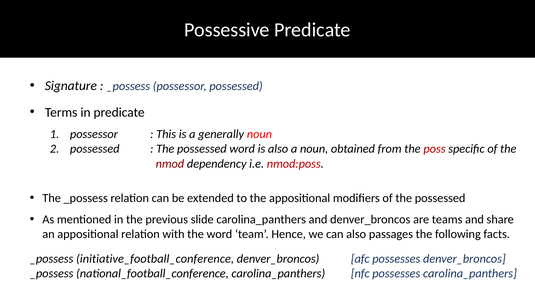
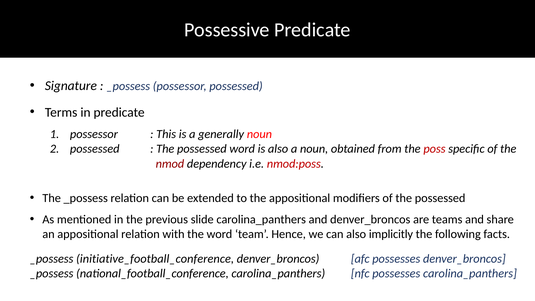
passages: passages -> implicitly
